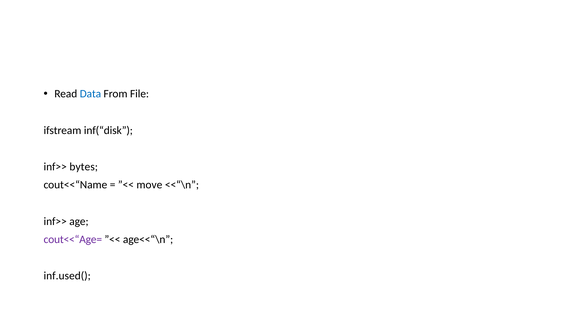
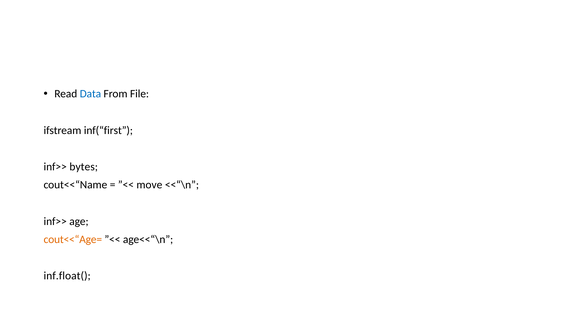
inf(“disk: inf(“disk -> inf(“first
cout<<“Age= colour: purple -> orange
inf.used(: inf.used( -> inf.float(
